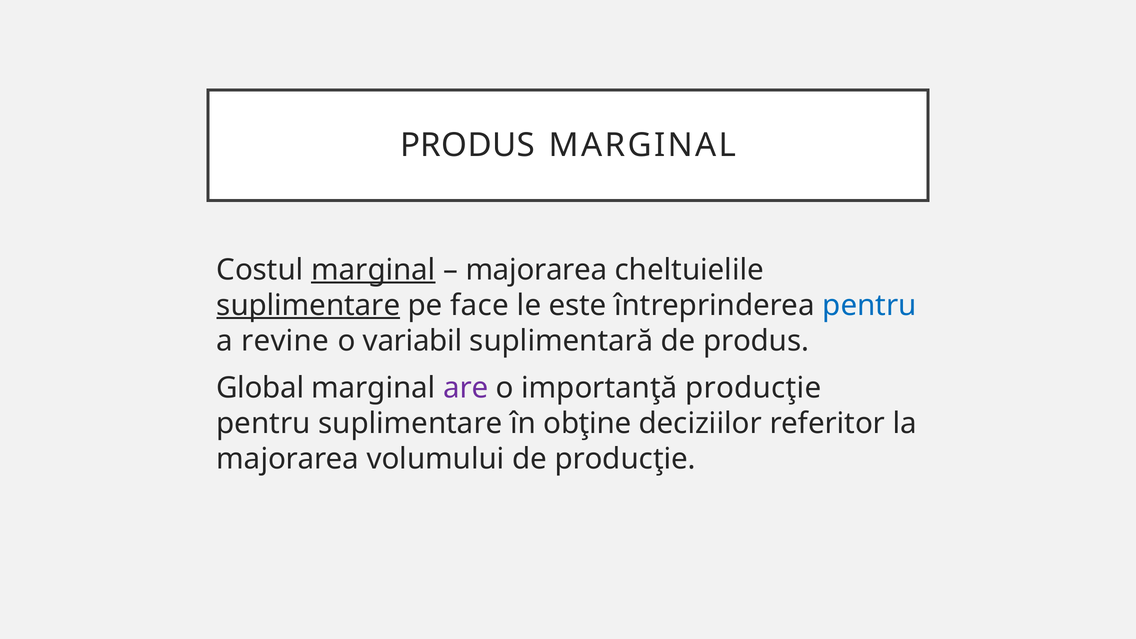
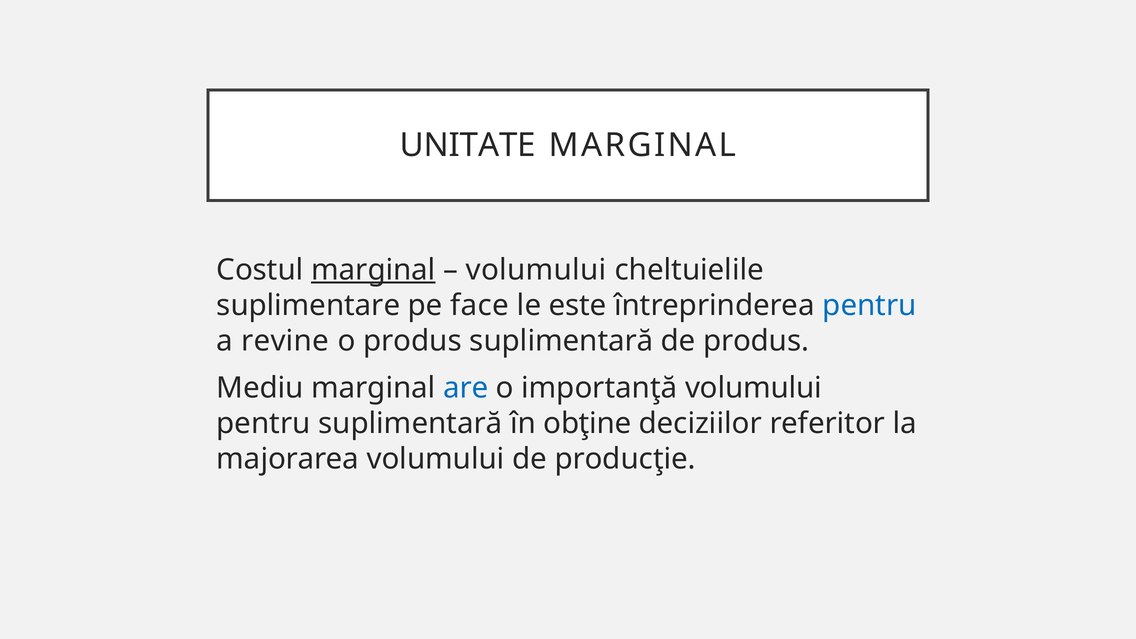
PRODUS at (467, 145): PRODUS -> UNITATE
majorarea at (536, 270): majorarea -> volumului
suplimentare at (308, 305) underline: present -> none
o variabil: variabil -> produs
Global: Global -> Mediu
are colour: purple -> blue
importanţă producţie: producţie -> volumului
pentru suplimentare: suplimentare -> suplimentară
